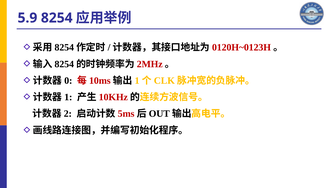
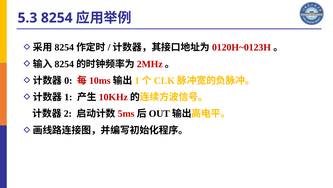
5.9: 5.9 -> 5.3
